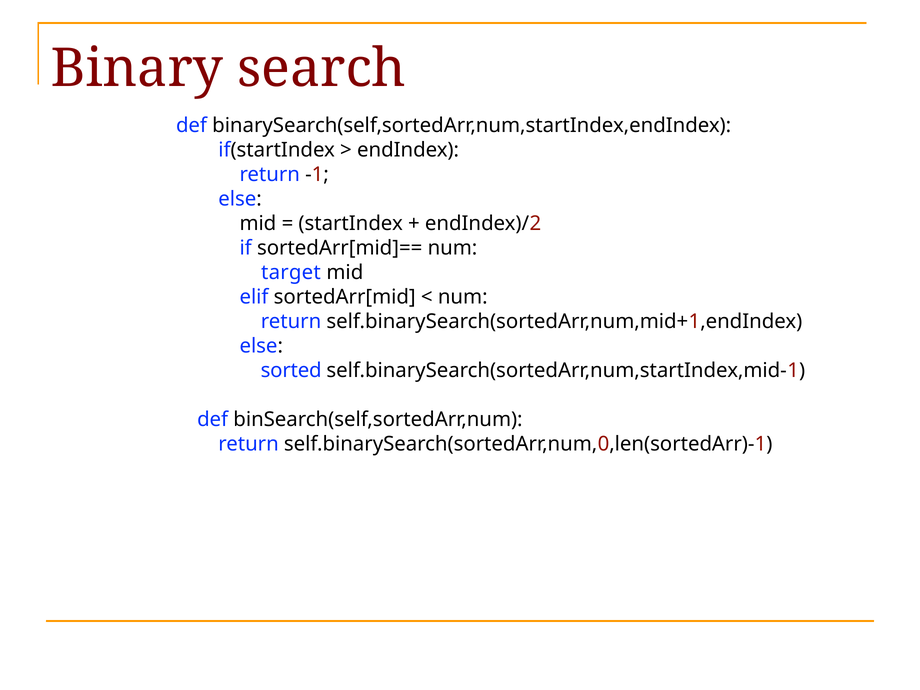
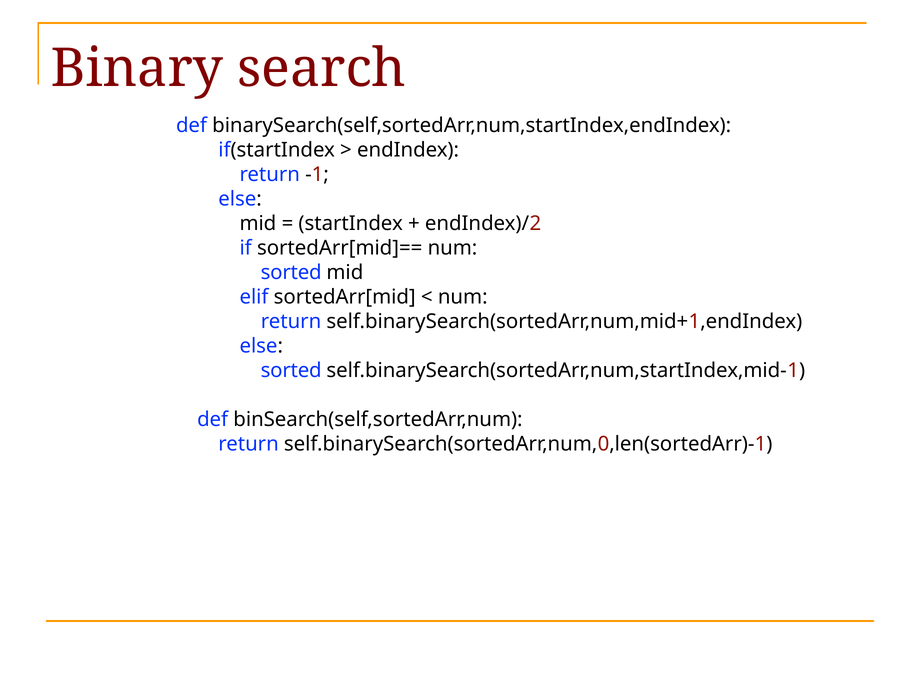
target at (291, 272): target -> sorted
